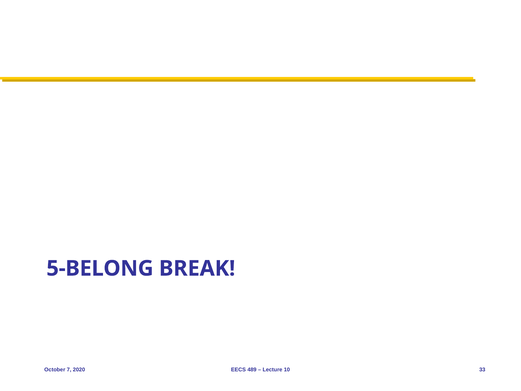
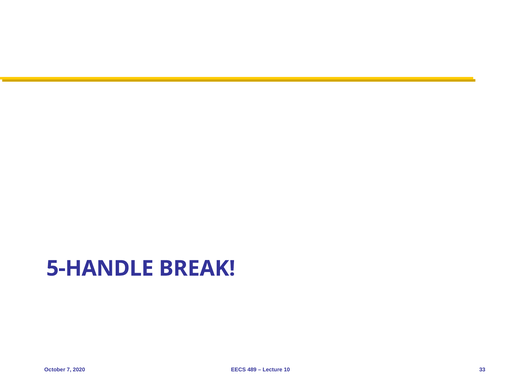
5-BELONG: 5-BELONG -> 5-HANDLE
